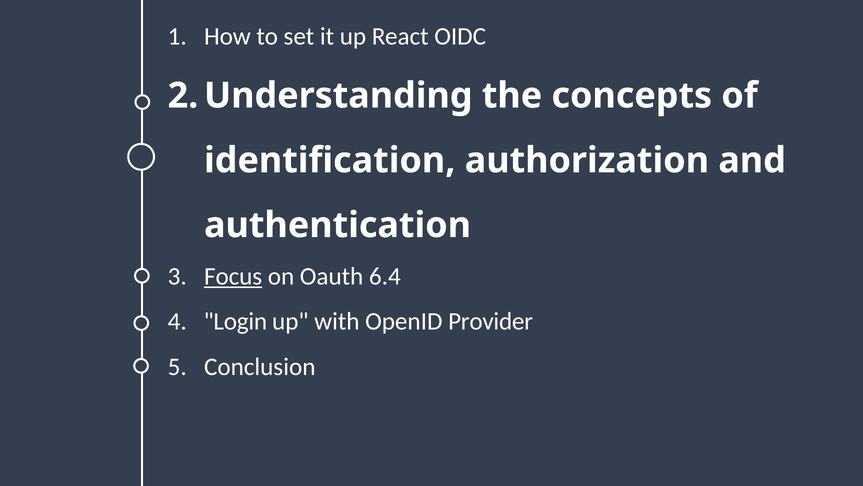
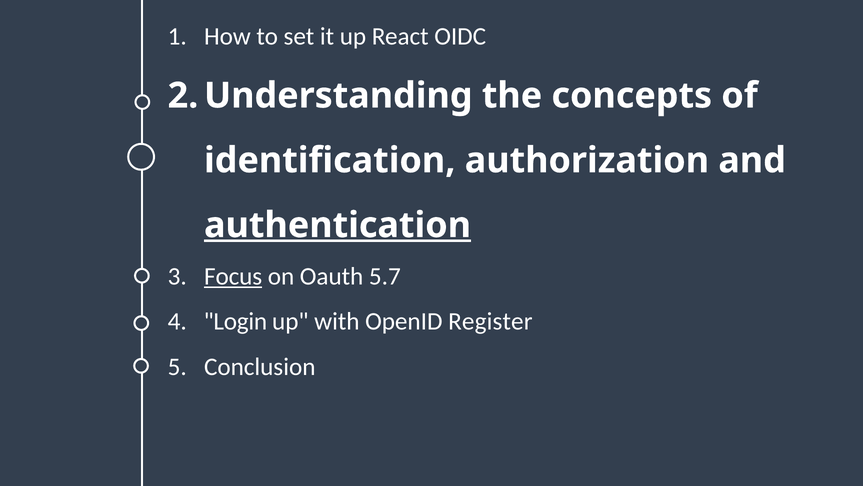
authentication underline: none -> present
6.4: 6.4 -> 5.7
Provider: Provider -> Register
